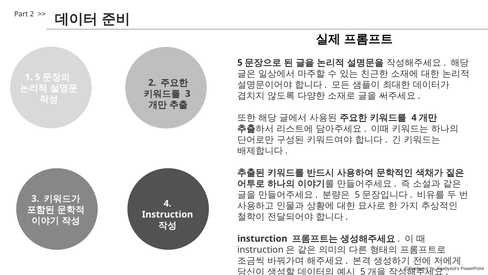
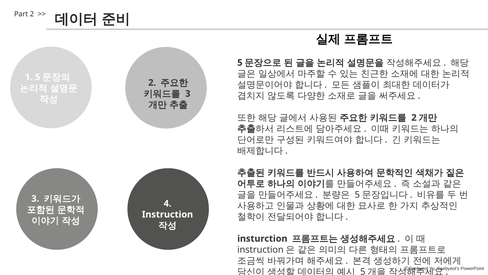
4 at (414, 117): 4 -> 2
